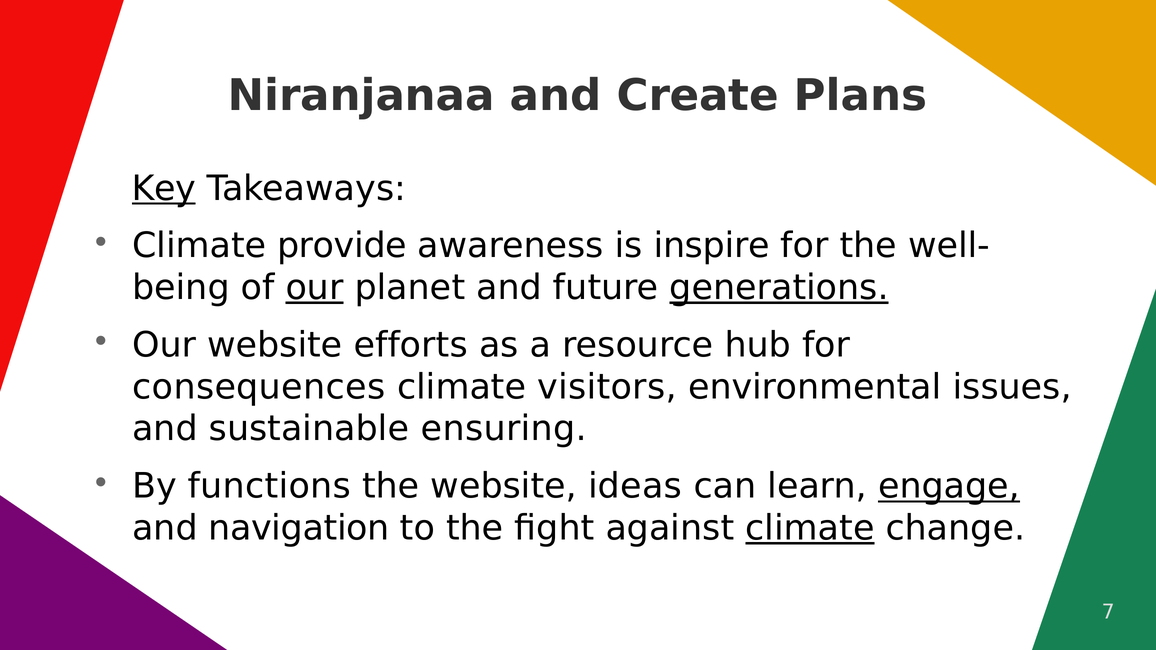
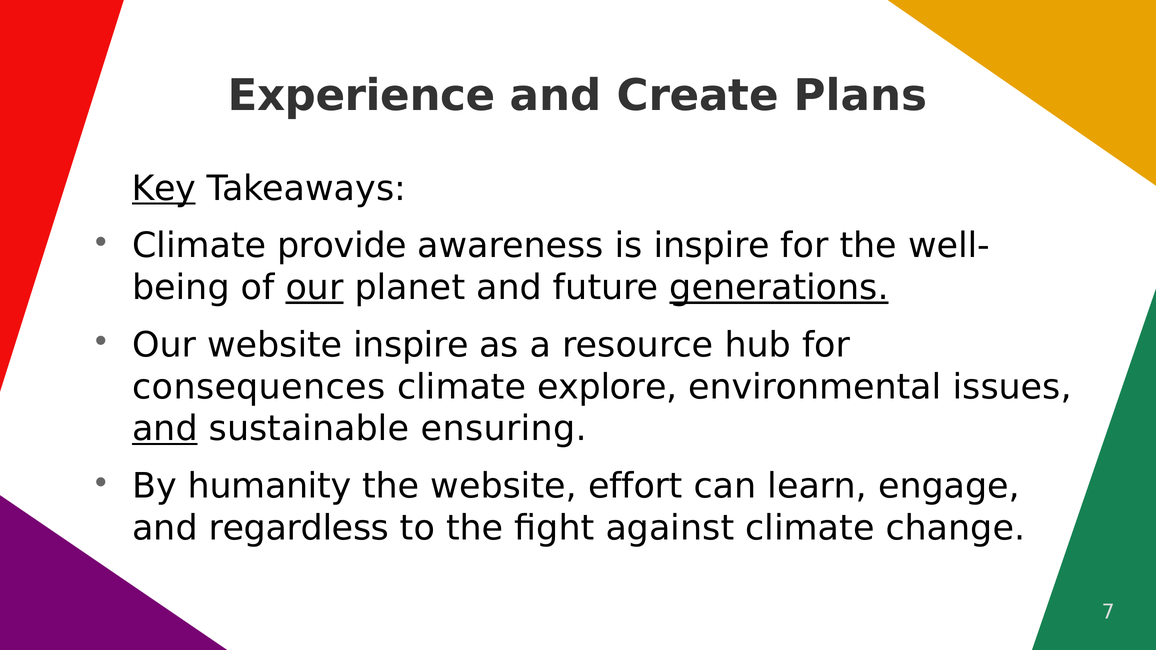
Niranjanaa: Niranjanaa -> Experience
website efforts: efforts -> inspire
visitors: visitors -> explore
and at (165, 429) underline: none -> present
functions: functions -> humanity
ideas: ideas -> effort
engage underline: present -> none
navigation: navigation -> regardless
climate at (810, 528) underline: present -> none
